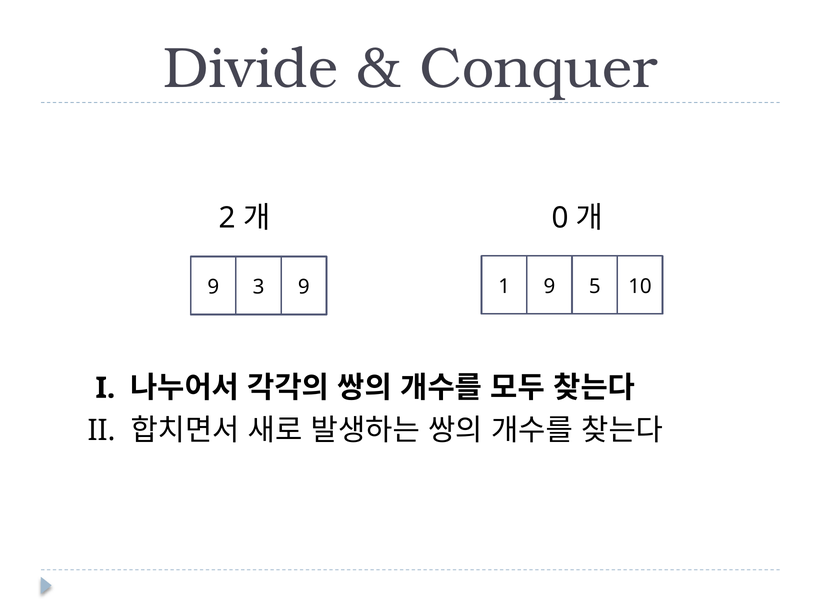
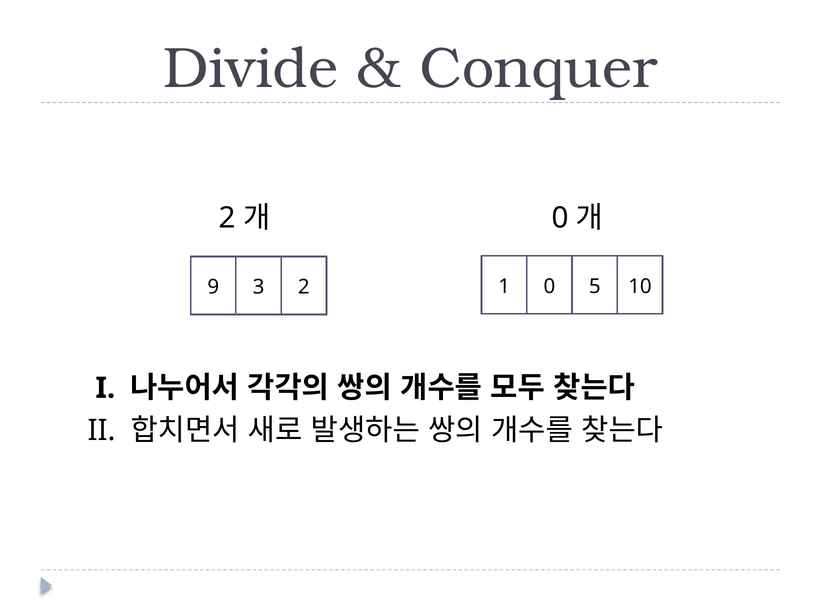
3 9: 9 -> 2
1 9: 9 -> 0
